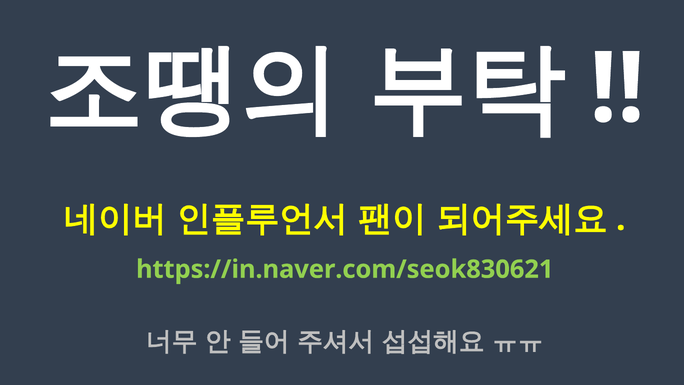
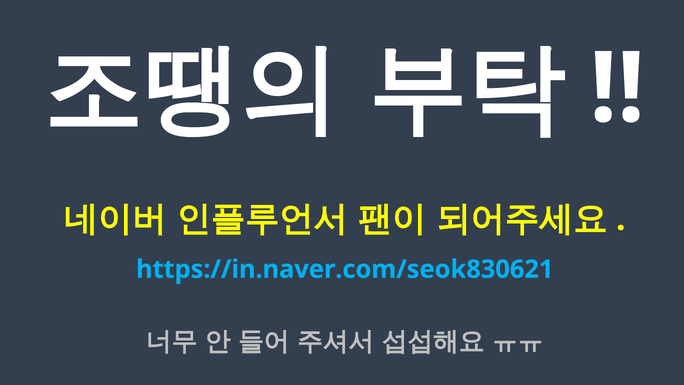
https://in.naver.com/seok830621 colour: light green -> light blue
